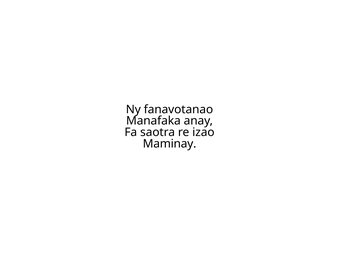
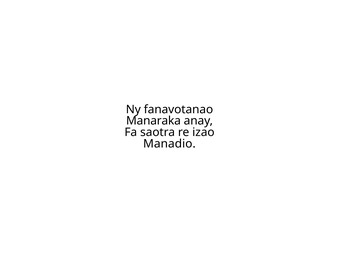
Manafaka: Manafaka -> Manaraka
Maminay: Maminay -> Manadio
